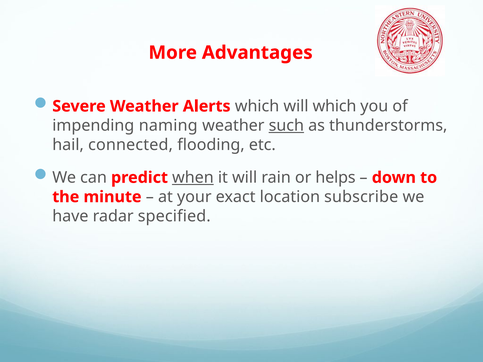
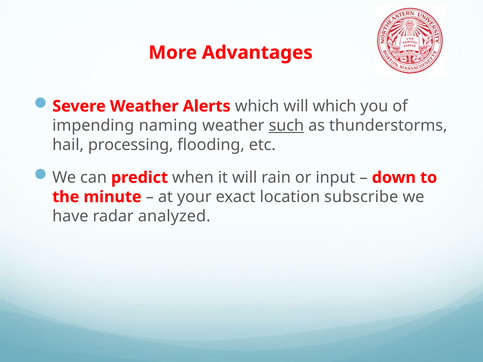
connected: connected -> processing
when underline: present -> none
helps: helps -> input
specified: specified -> analyzed
